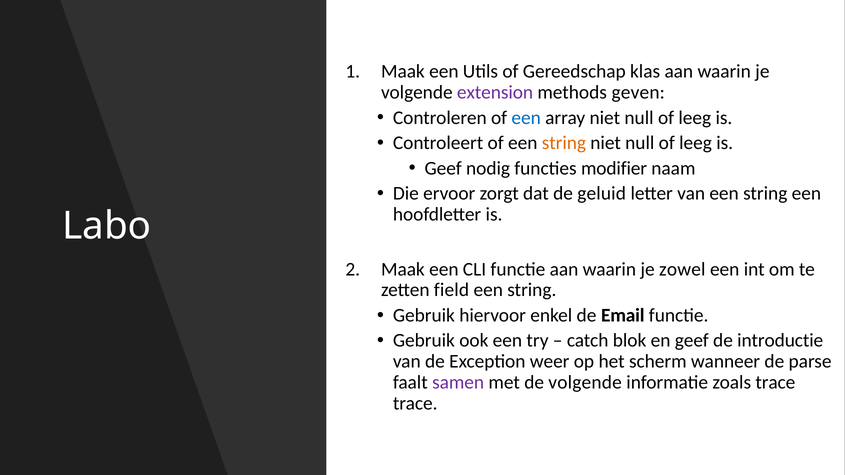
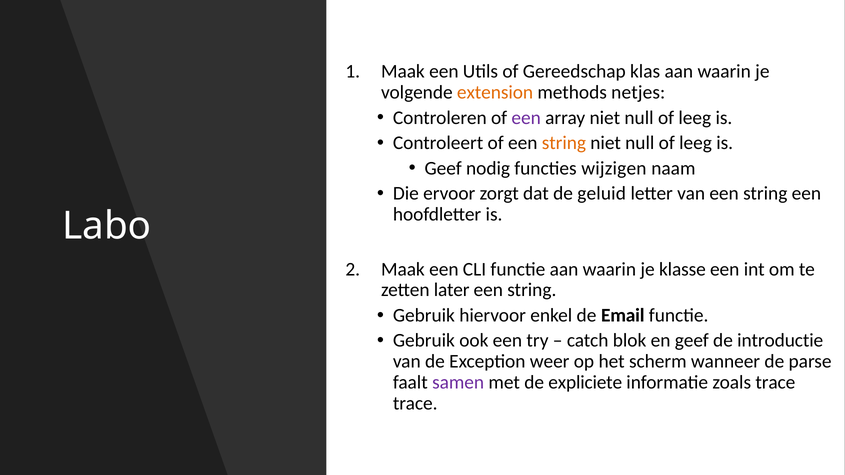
extension colour: purple -> orange
geven: geven -> netjes
een at (526, 118) colour: blue -> purple
modifier: modifier -> wijzigen
zowel: zowel -> klasse
field: field -> later
de volgende: volgende -> expliciete
